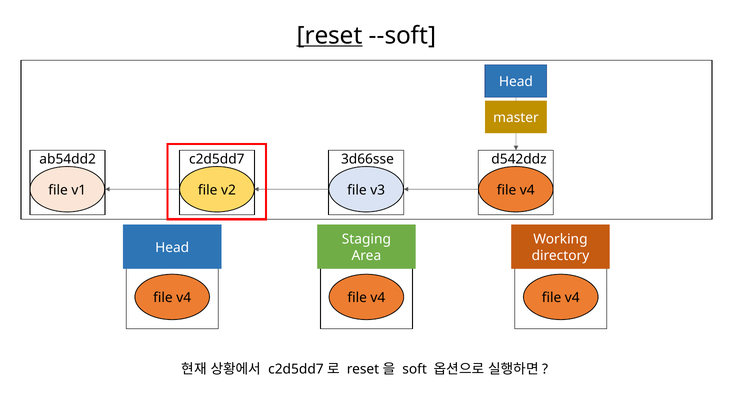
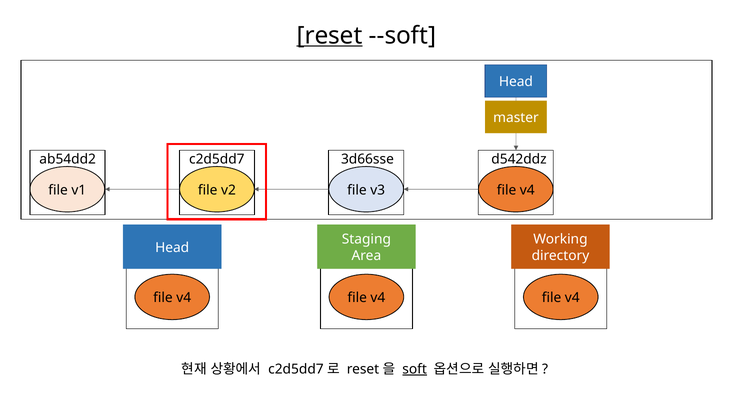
soft underline: none -> present
